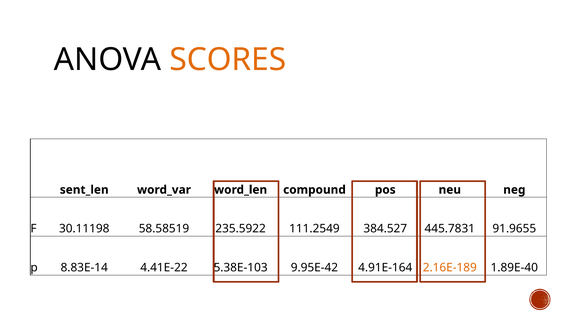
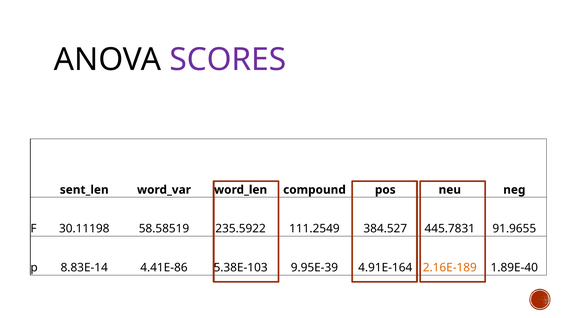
SCORES colour: orange -> purple
4.41E-22: 4.41E-22 -> 4.41E-86
9.95E-42: 9.95E-42 -> 9.95E-39
